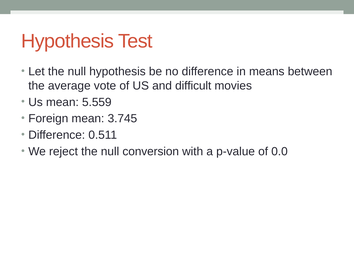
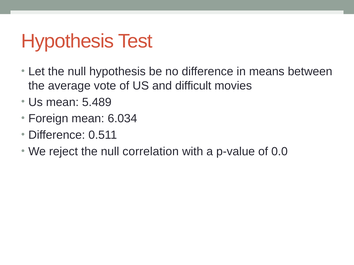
5.559: 5.559 -> 5.489
3.745: 3.745 -> 6.034
conversion: conversion -> correlation
